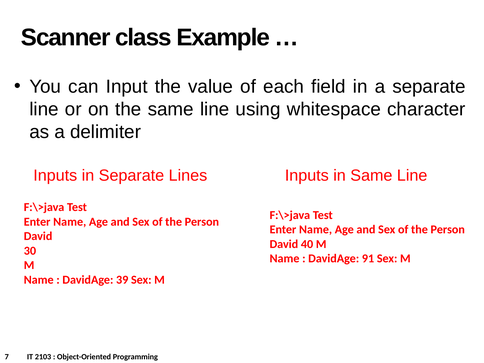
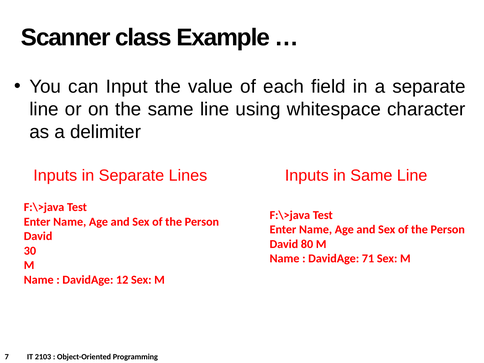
40: 40 -> 80
91: 91 -> 71
39: 39 -> 12
